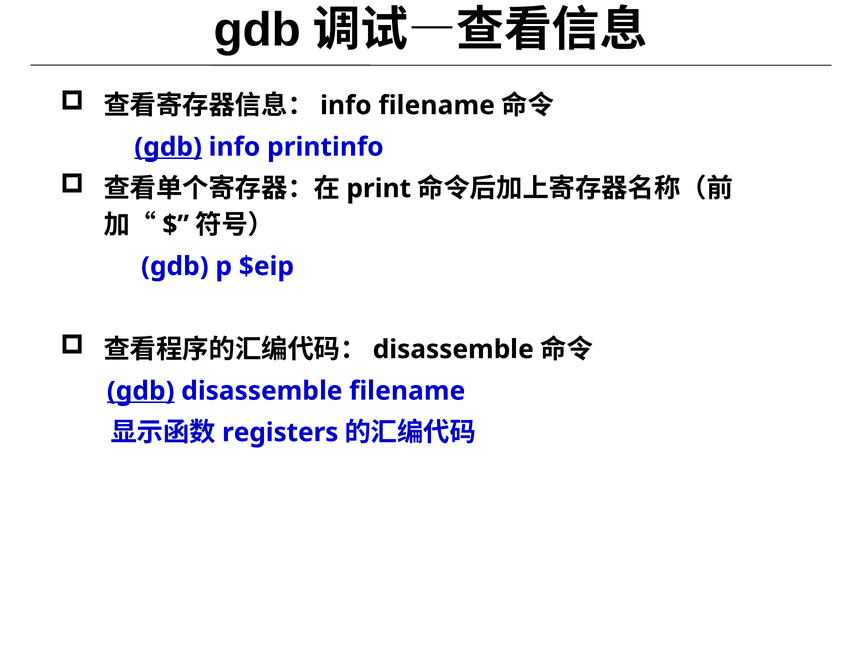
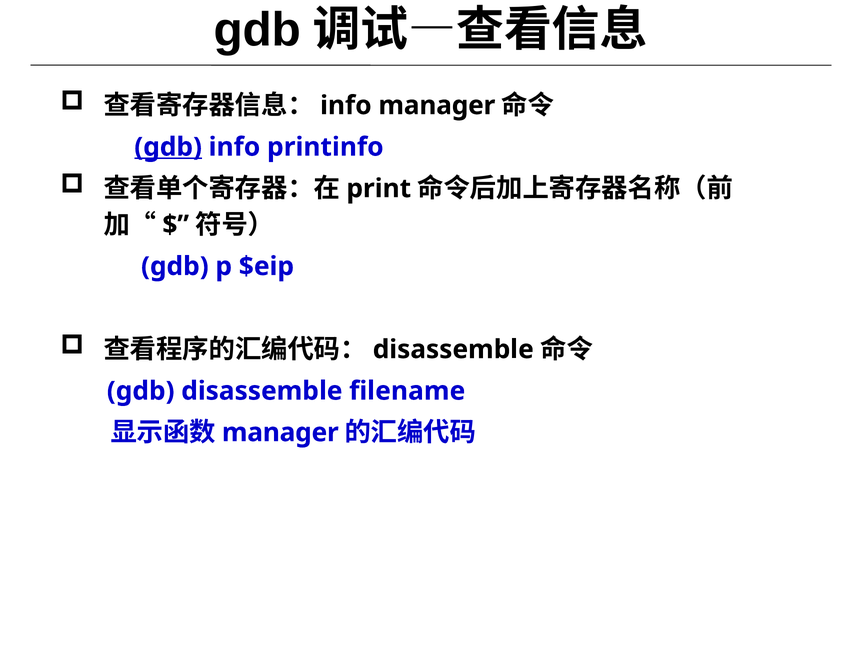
info filename: filename -> manager
gdb at (141, 391) underline: present -> none
registers at (280, 433): registers -> manager
